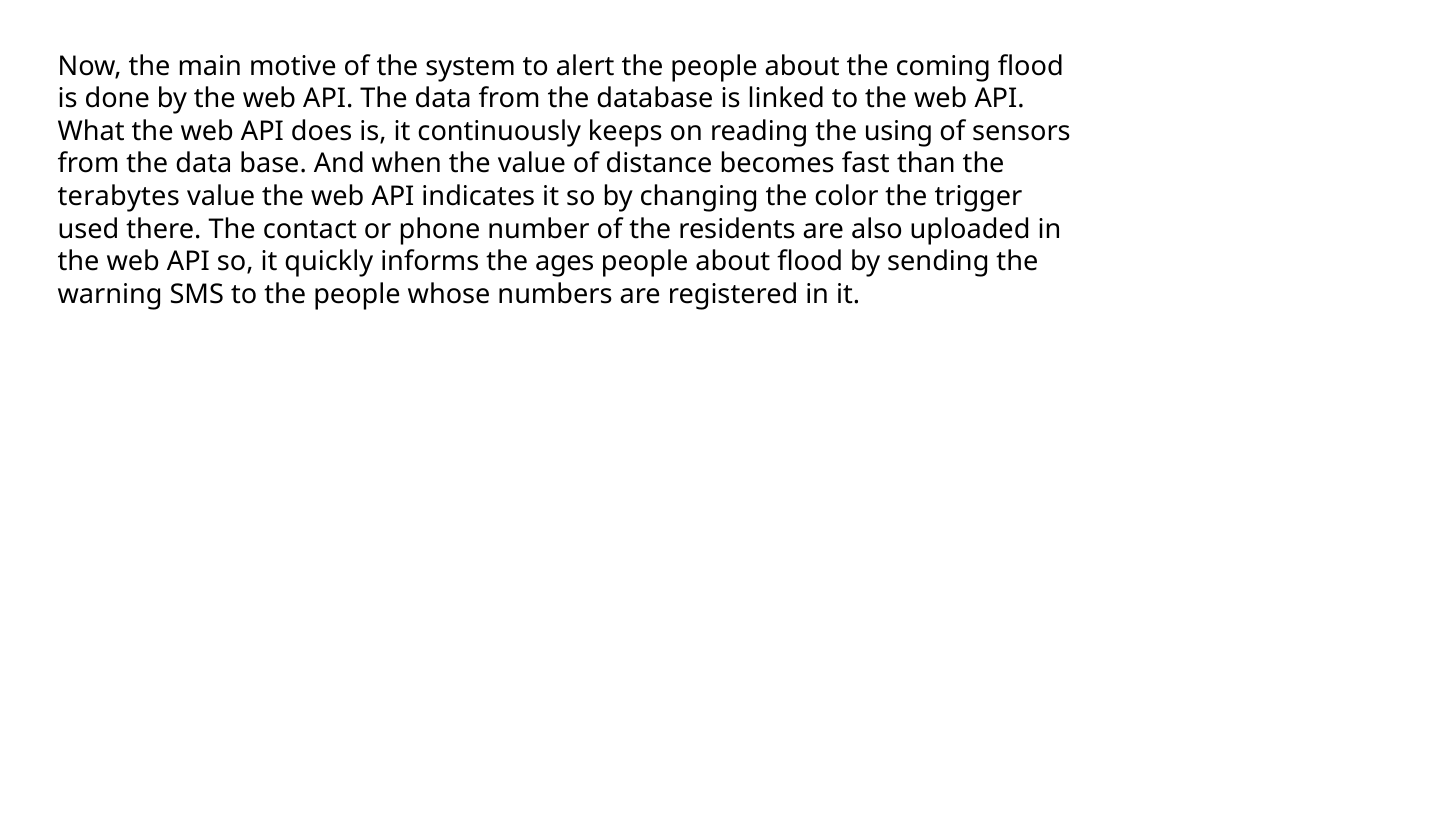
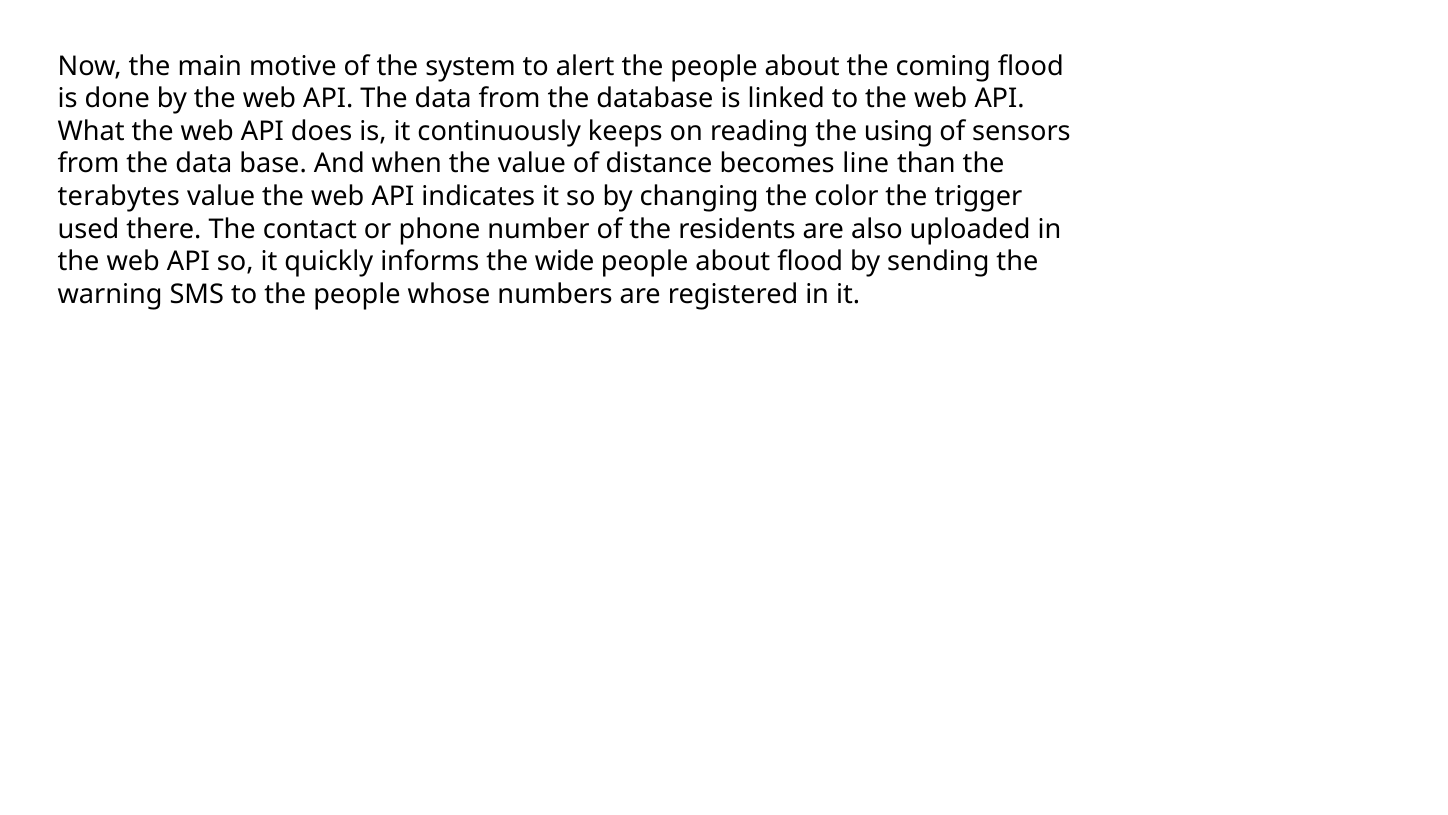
fast: fast -> line
ages: ages -> wide
